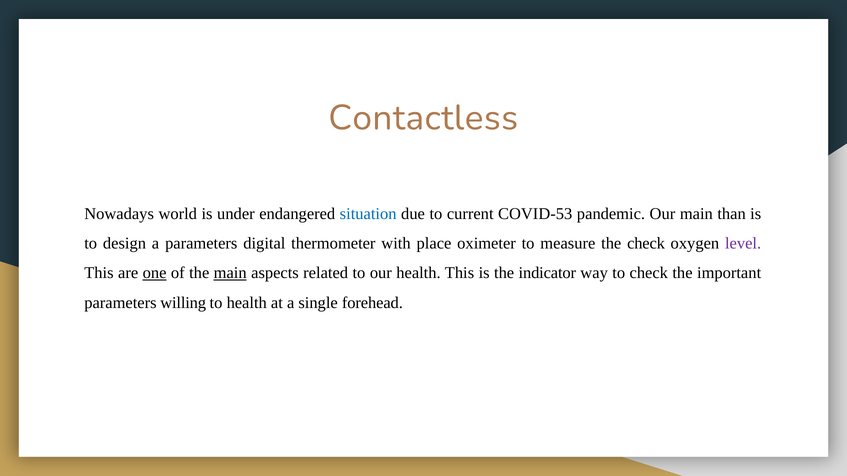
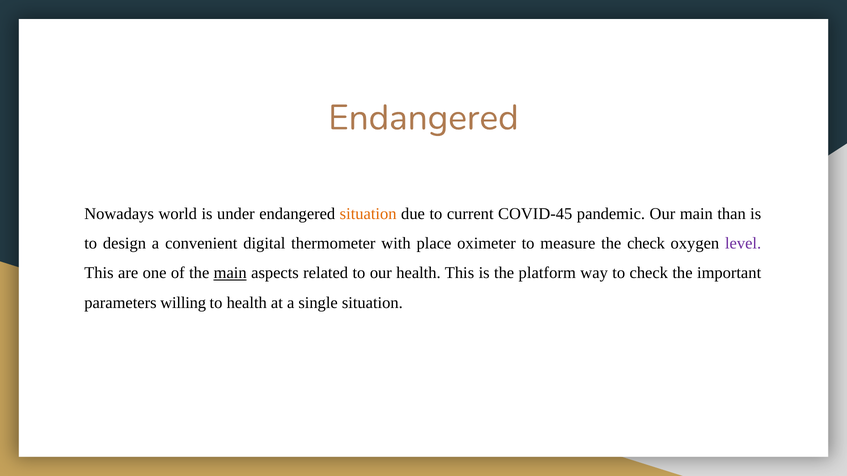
Contactless at (423, 118): Contactless -> Endangered
situation at (368, 214) colour: blue -> orange
COVID-53: COVID-53 -> COVID-45
a parameters: parameters -> convenient
one underline: present -> none
indicator: indicator -> platform
single forehead: forehead -> situation
